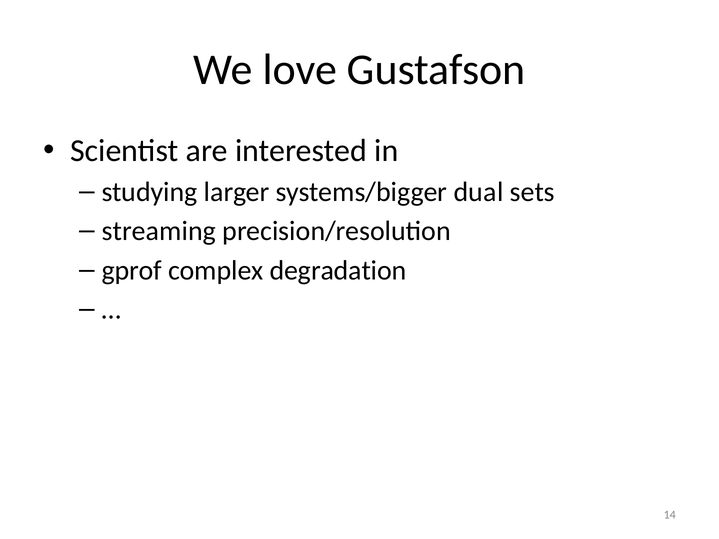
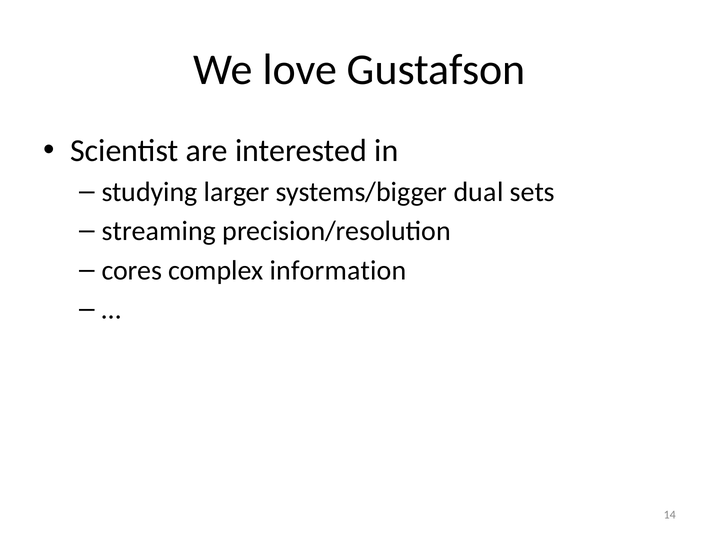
gprof: gprof -> cores
degradation: degradation -> information
